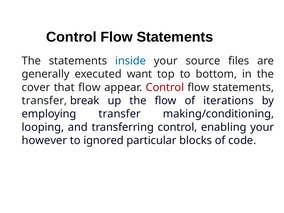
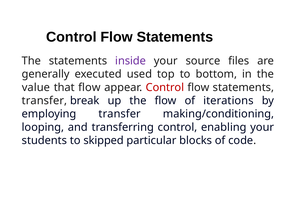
inside colour: blue -> purple
want: want -> used
cover: cover -> value
however: however -> students
ignored: ignored -> skipped
